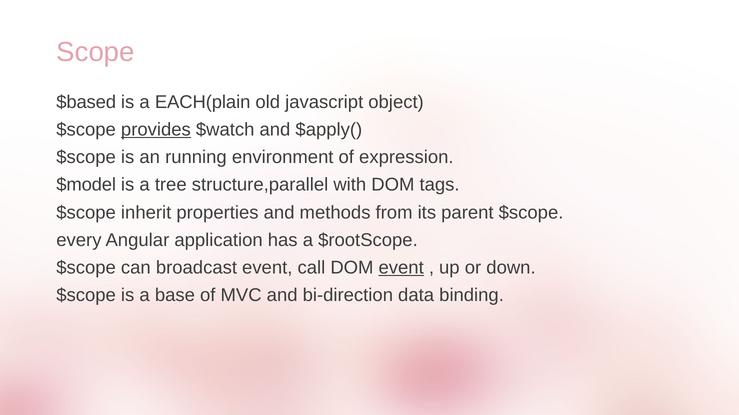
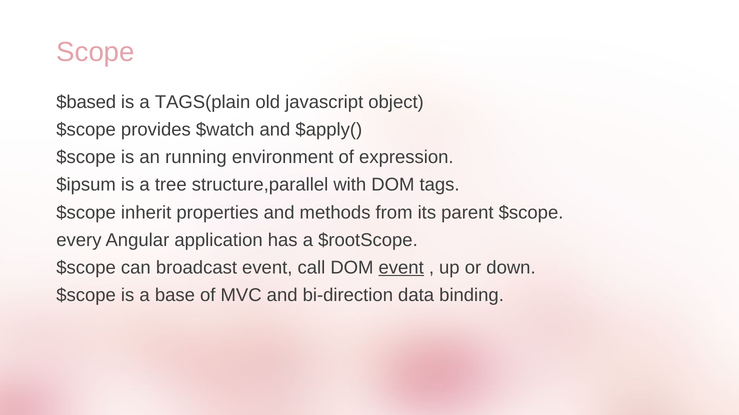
EACH(plain: EACH(plain -> TAGS(plain
provides underline: present -> none
$model: $model -> $ipsum
